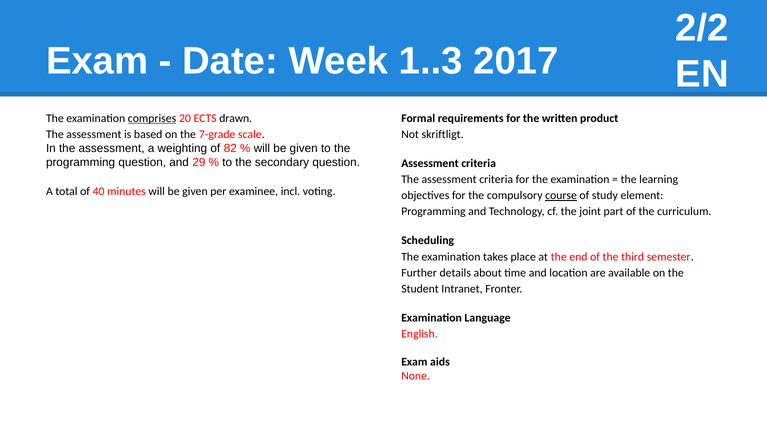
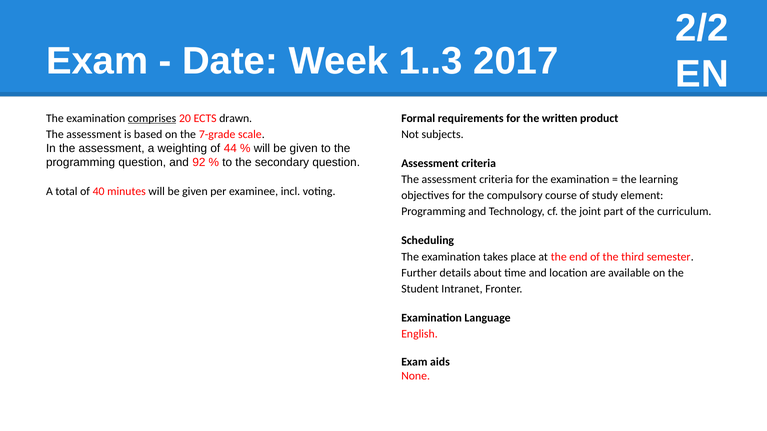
skriftligt: skriftligt -> subjects
82: 82 -> 44
29: 29 -> 92
course underline: present -> none
